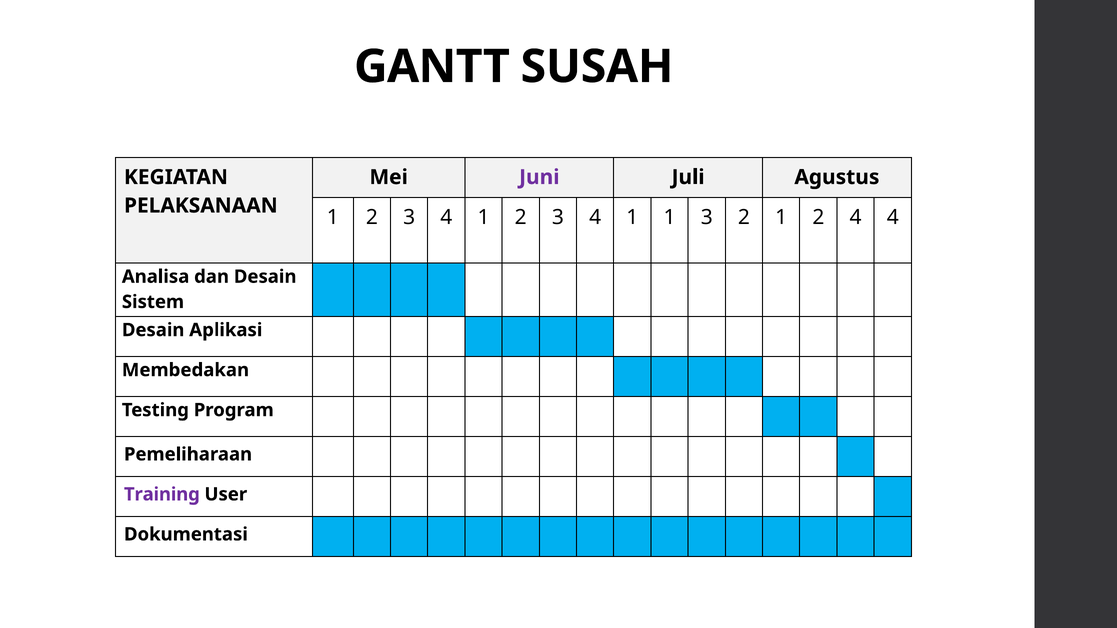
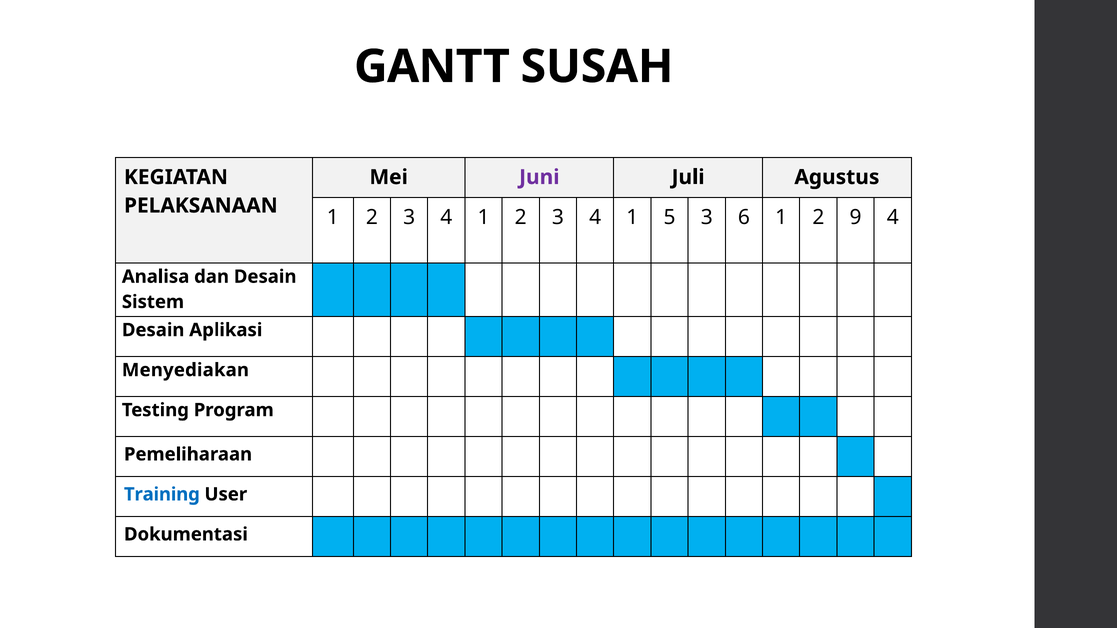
1 1: 1 -> 5
3 2: 2 -> 6
2 4: 4 -> 9
Membedakan: Membedakan -> Menyediakan
Training colour: purple -> blue
